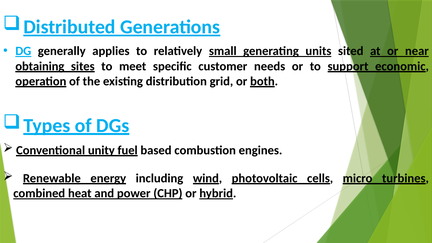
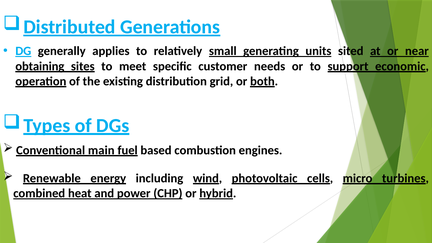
unity: unity -> main
